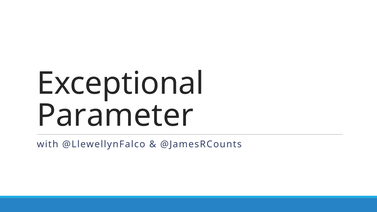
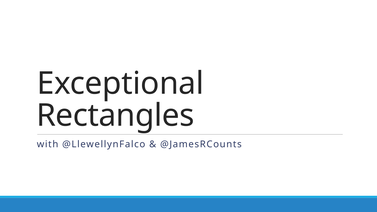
Parameter: Parameter -> Rectangles
